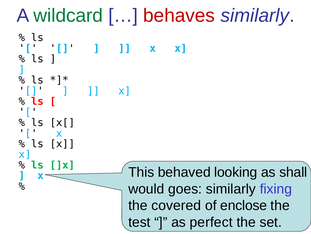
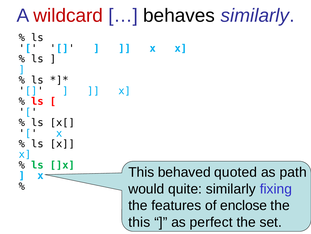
wildcard colour: green -> red
behaves colour: red -> black
looking: looking -> quoted
shall: shall -> path
goes: goes -> quite
covered: covered -> features
test at (139, 222): test -> this
